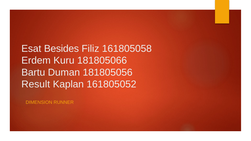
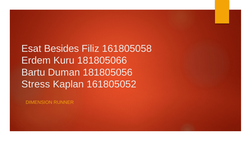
Result: Result -> Stress
